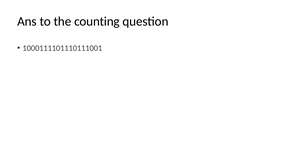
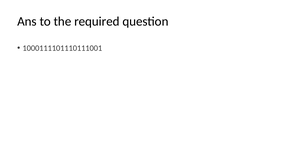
counting: counting -> required
